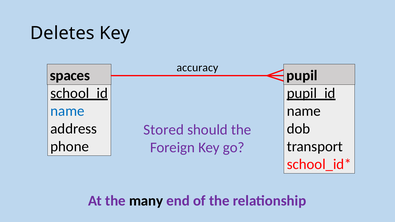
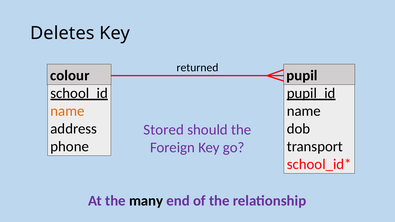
accuracy: accuracy -> returned
spaces: spaces -> colour
name at (67, 111) colour: blue -> orange
